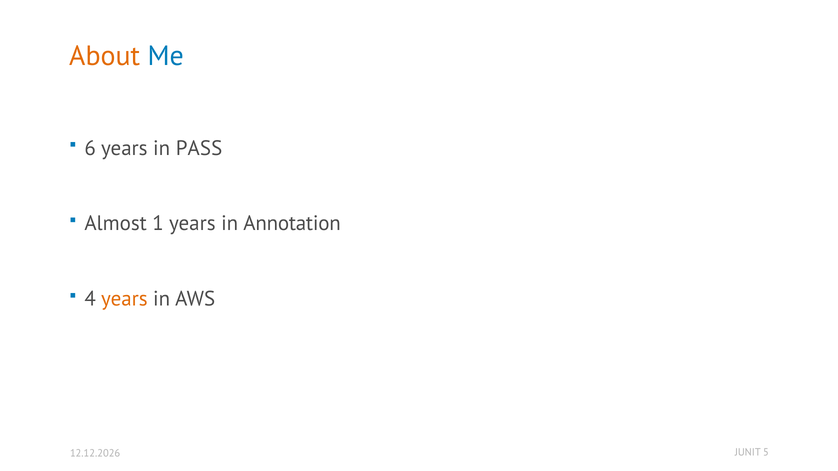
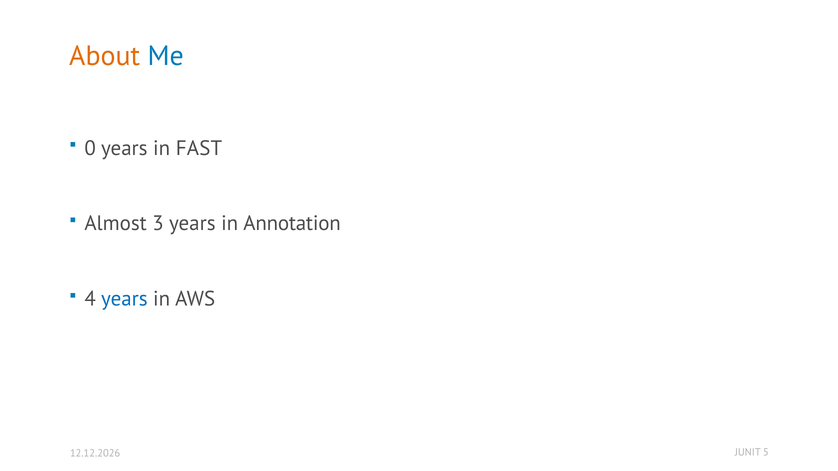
6: 6 -> 0
PASS: PASS -> FAST
1: 1 -> 3
years at (124, 299) colour: orange -> blue
